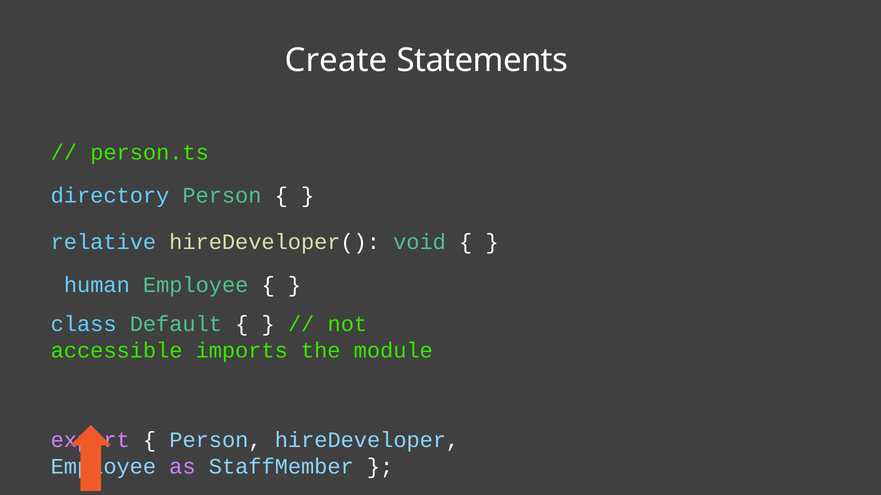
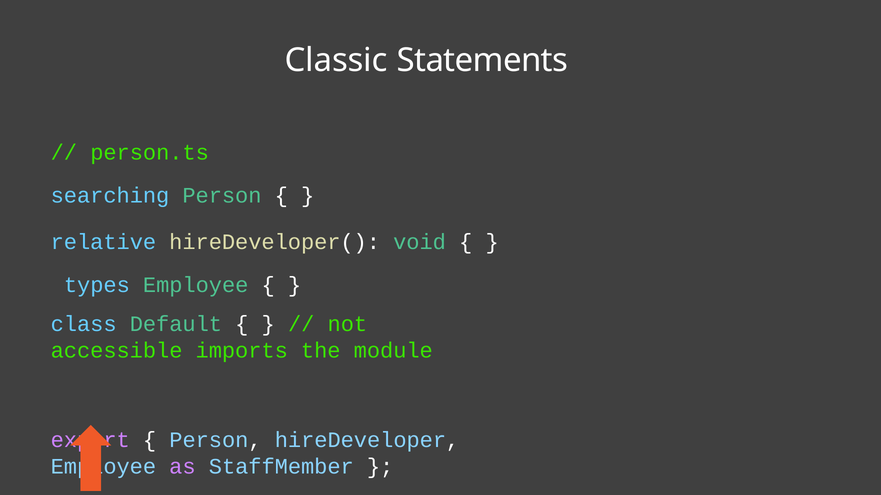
Create: Create -> Classic
directory: directory -> searching
human: human -> types
